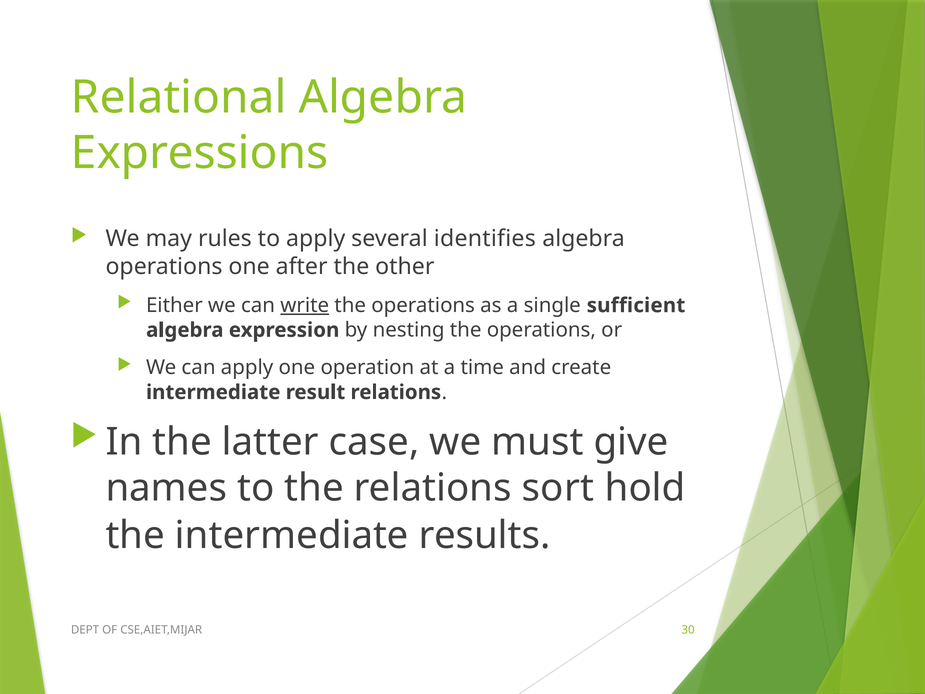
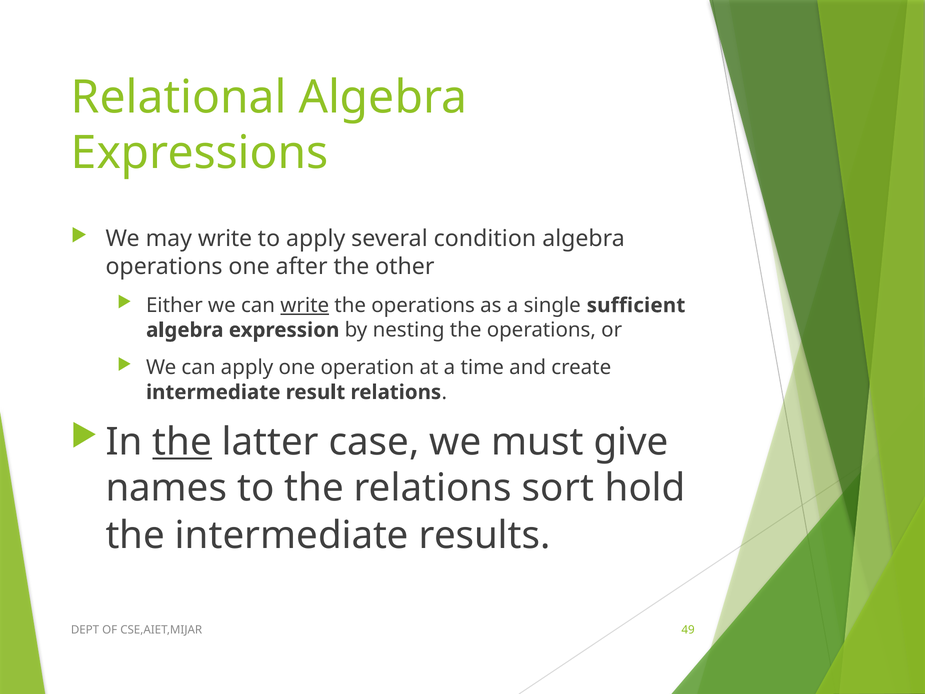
may rules: rules -> write
identifies: identifies -> condition
the at (182, 442) underline: none -> present
30: 30 -> 49
